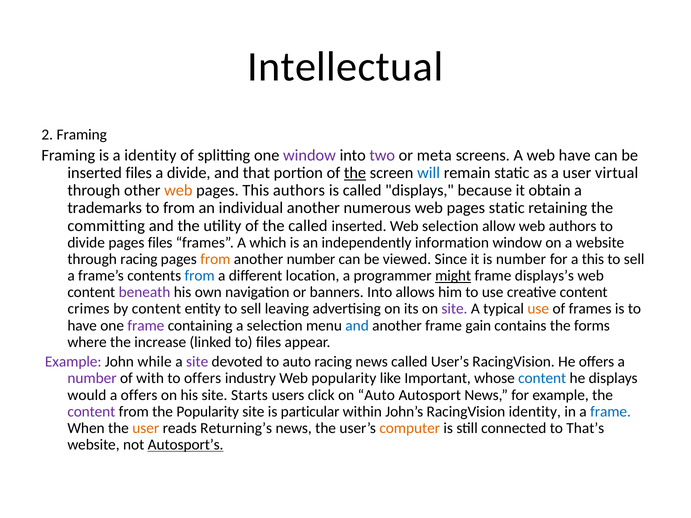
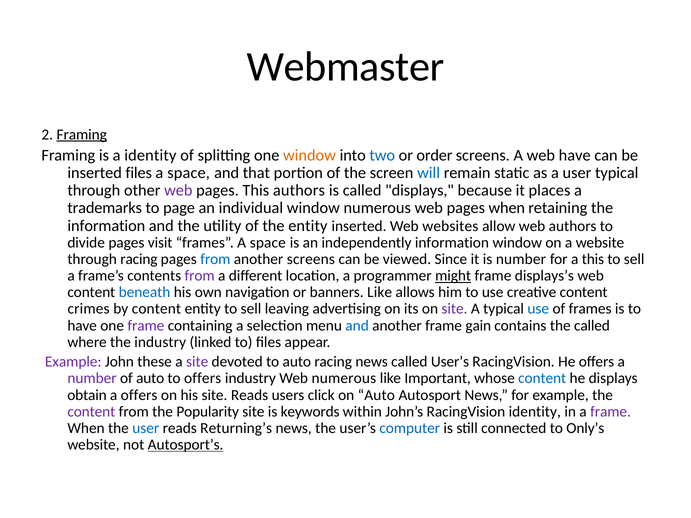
Intellectual: Intellectual -> Webmaster
Framing at (82, 135) underline: none -> present
window at (309, 155) colour: purple -> orange
two colour: purple -> blue
meta: meta -> order
divide at (189, 173): divide -> space
the at (355, 173) underline: present -> none
user virtual: virtual -> typical
web at (178, 191) colour: orange -> purple
obtain: obtain -> places
to from: from -> page
individual another: another -> window
pages static: static -> when
committing at (106, 226): committing -> information
the called: called -> entity
Web selection: selection -> websites
pages files: files -> visit
frames A which: which -> space
from at (215, 259) colour: orange -> blue
another number: number -> screens
from at (200, 276) colour: blue -> purple
beneath colour: purple -> blue
banners Into: Into -> Like
use at (538, 309) colour: orange -> blue
the forms: forms -> called
the increase: increase -> industry
while: while -> these
of with: with -> auto
Web popularity: popularity -> numerous
would: would -> obtain
site Starts: Starts -> Reads
particular: particular -> keywords
frame at (611, 412) colour: blue -> purple
user at (146, 428) colour: orange -> blue
computer colour: orange -> blue
That’s: That’s -> Only’s
